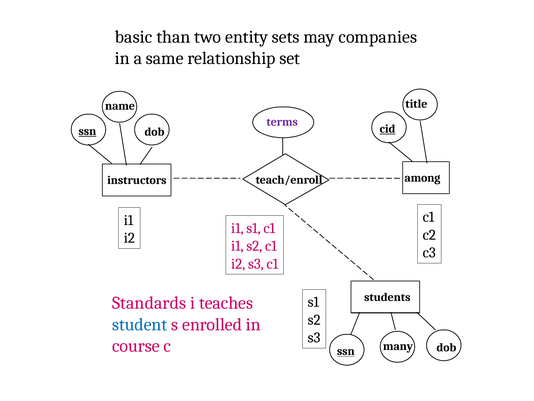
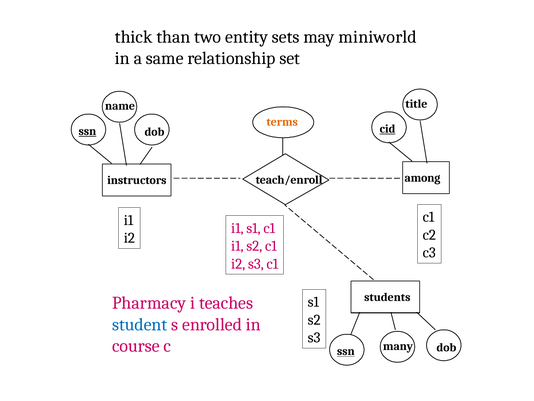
basic: basic -> thick
companies: companies -> miniworld
terms colour: purple -> orange
Standards: Standards -> Pharmacy
